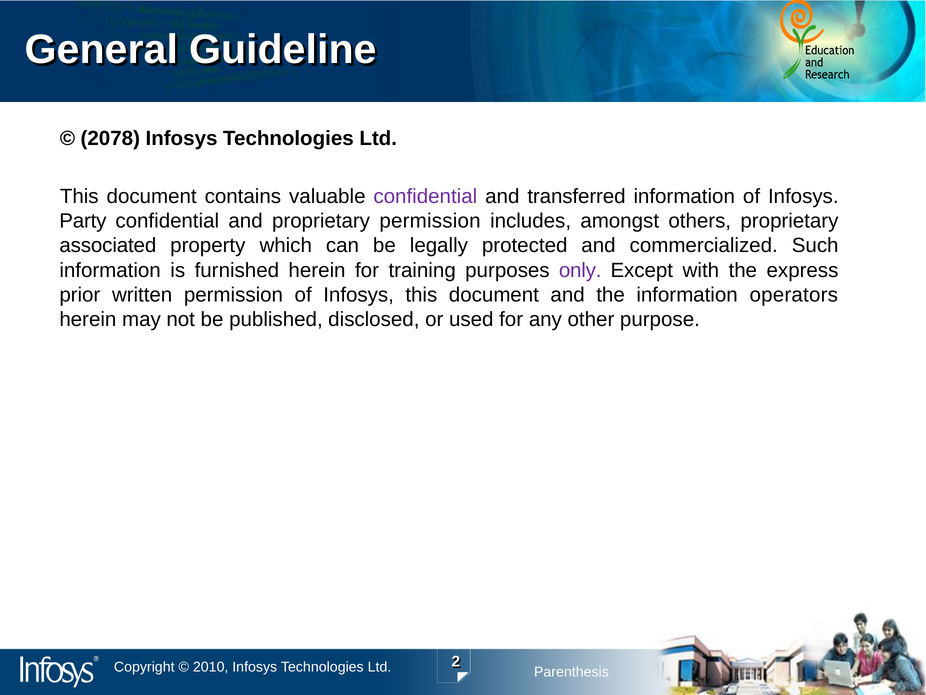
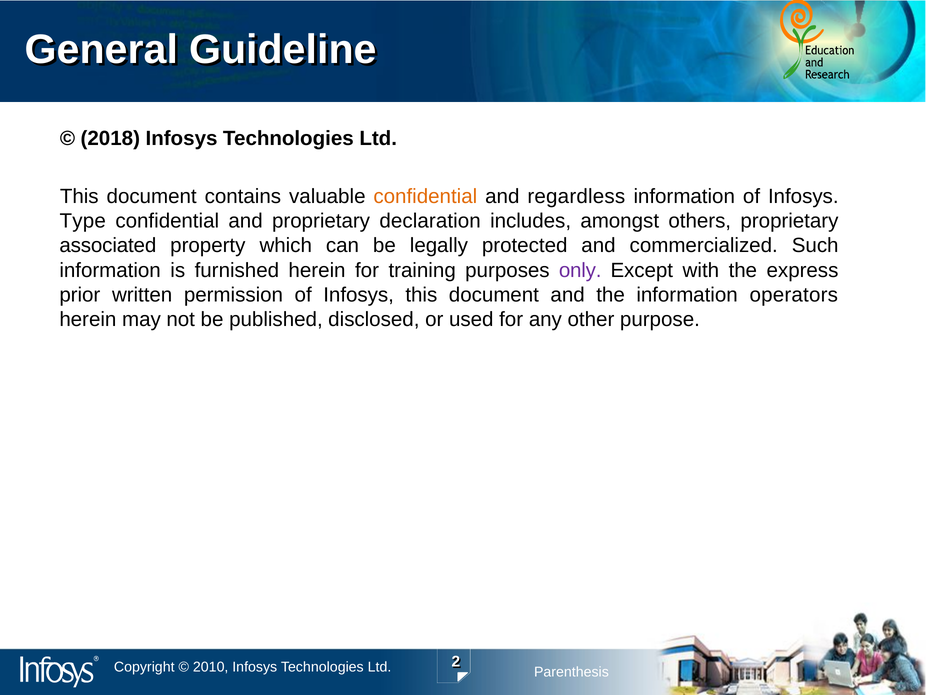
2078: 2078 -> 2018
confidential at (425, 196) colour: purple -> orange
transferred: transferred -> regardless
Party: Party -> Type
proprietary permission: permission -> declaration
